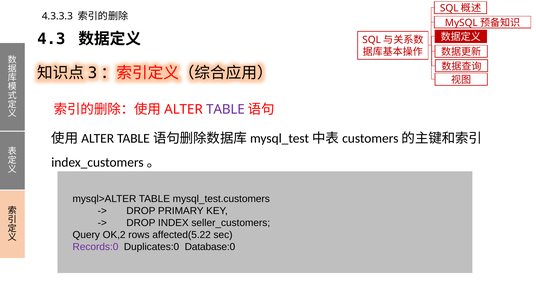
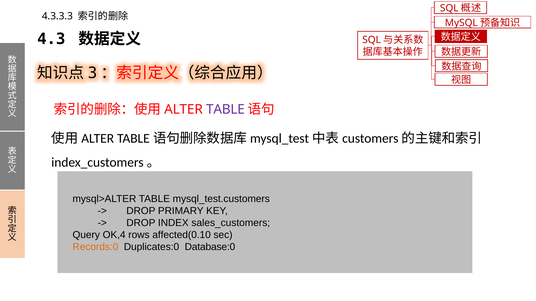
seller_customers: seller_customers -> sales_customers
OK,2: OK,2 -> OK,4
affected(5.22: affected(5.22 -> affected(0.10
Records:0 colour: purple -> orange
